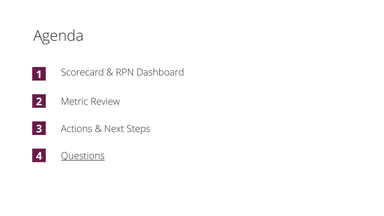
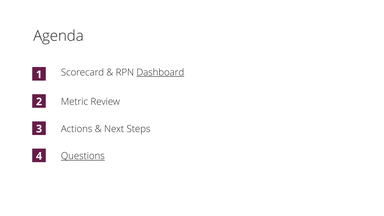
Dashboard underline: none -> present
